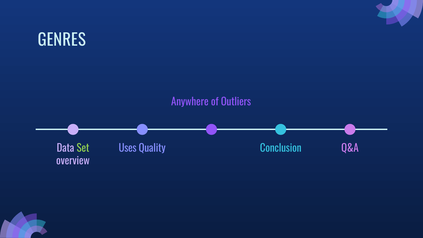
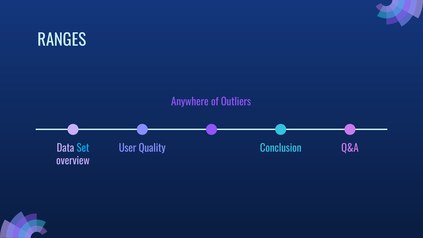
GENRES: GENRES -> RANGES
Set colour: light green -> light blue
Uses: Uses -> User
